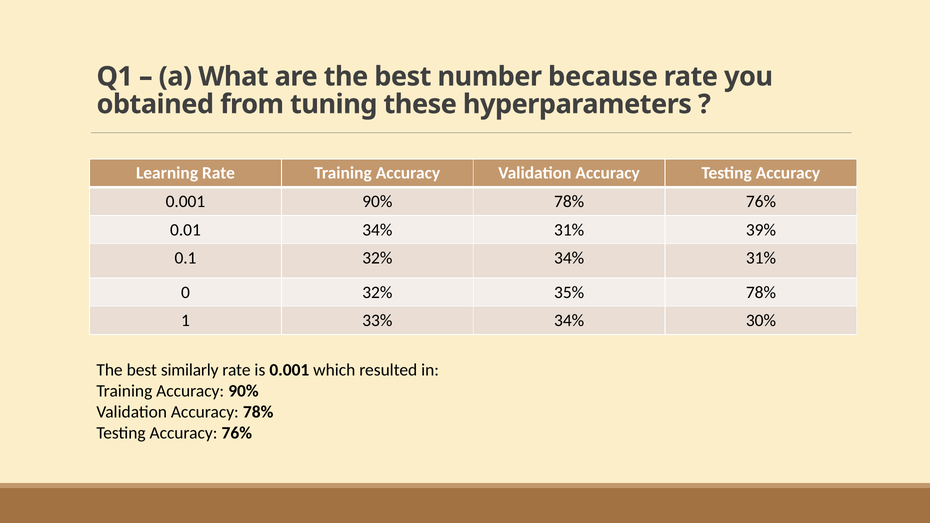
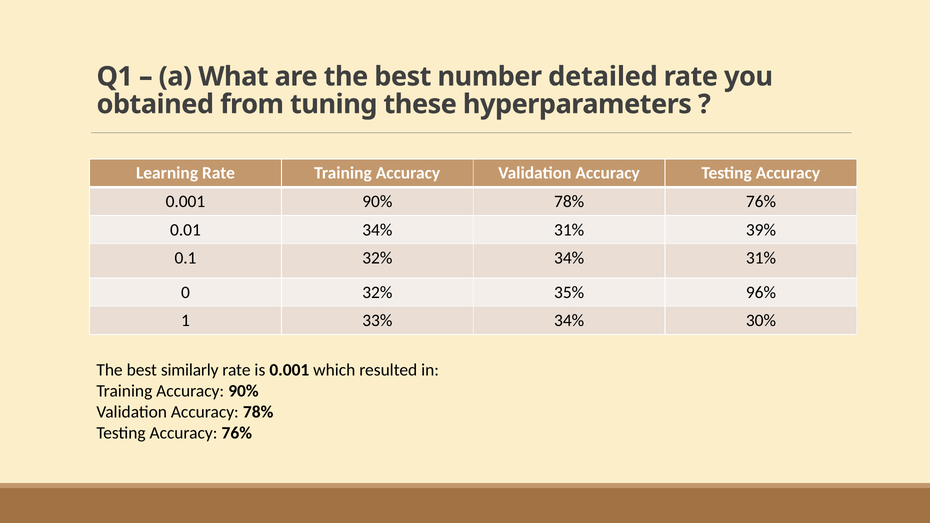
because: because -> detailed
35% 78%: 78% -> 96%
